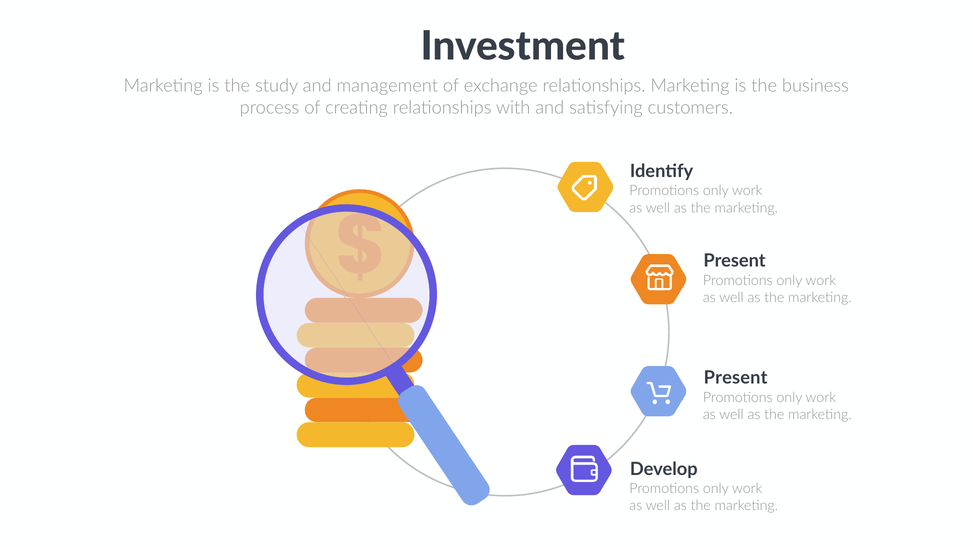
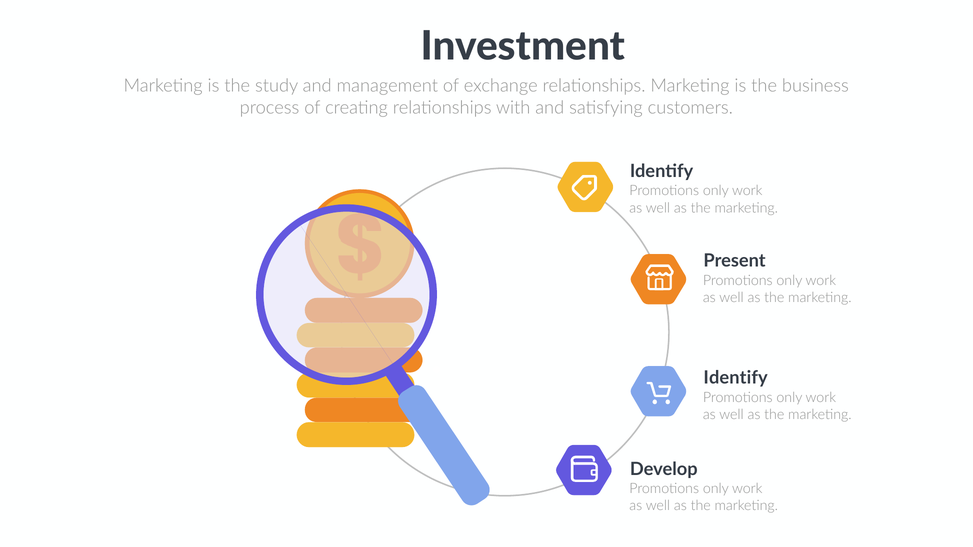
Present at (736, 378): Present -> Identify
